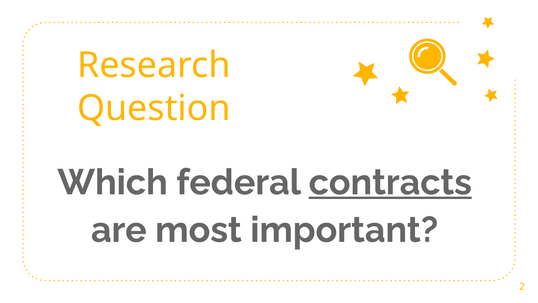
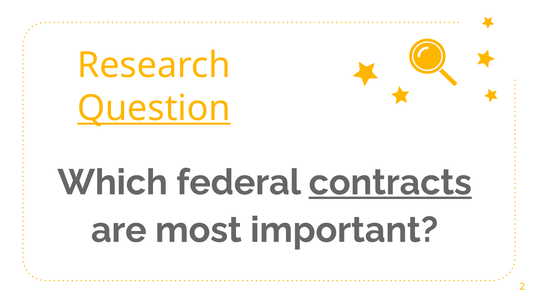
Question underline: none -> present
